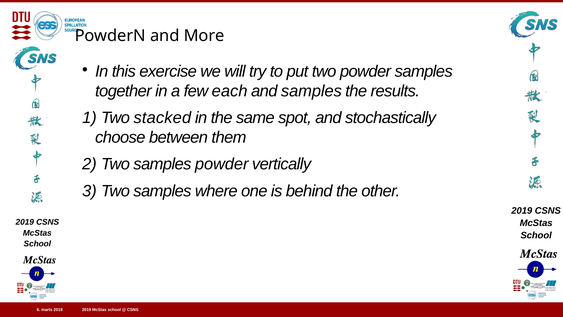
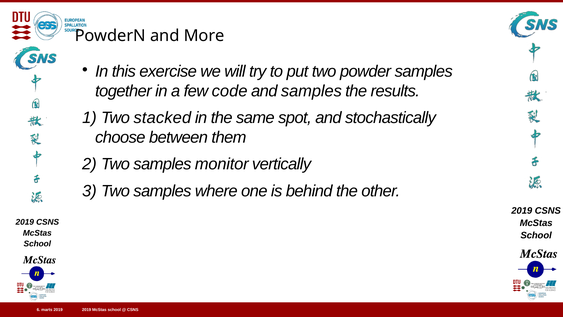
each: each -> code
samples powder: powder -> monitor
